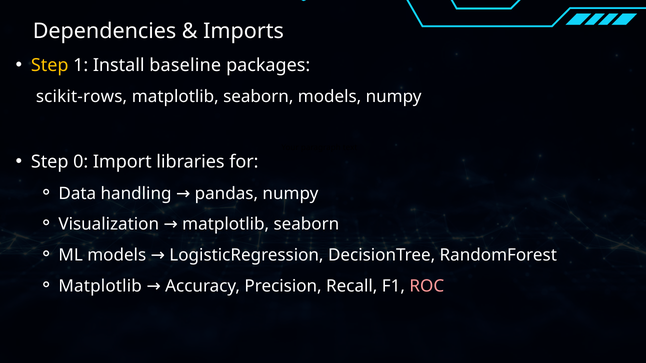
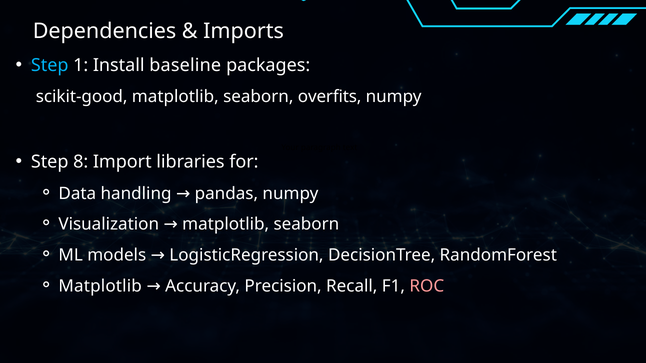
Step at (50, 65) colour: yellow -> light blue
scikit-rows: scikit-rows -> scikit-good
seaborn models: models -> overfits
0: 0 -> 8
